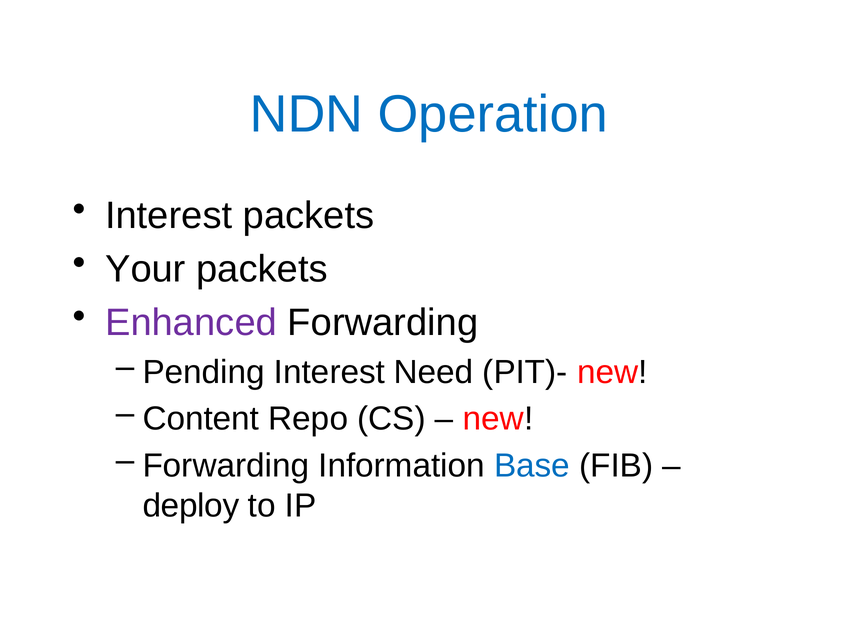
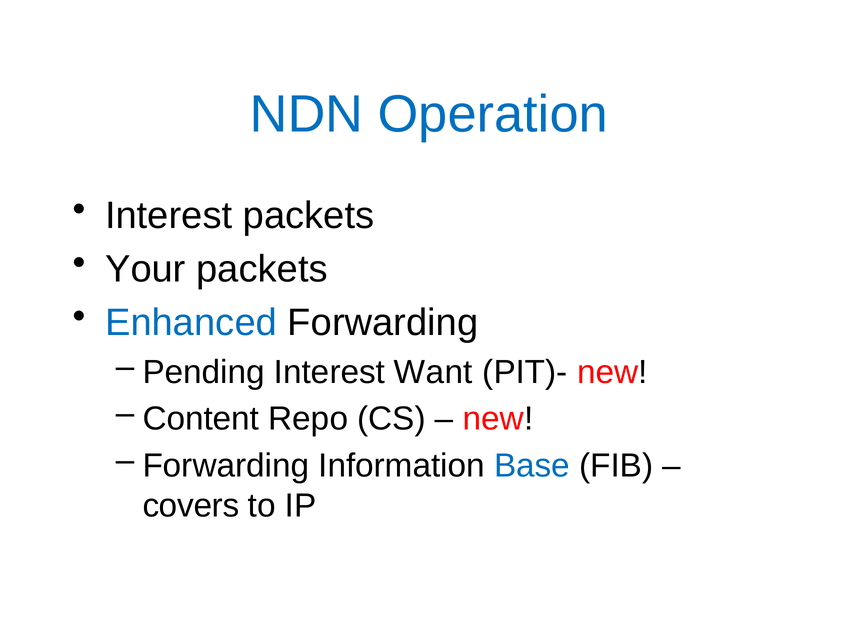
Enhanced colour: purple -> blue
Need: Need -> Want
deploy: deploy -> covers
